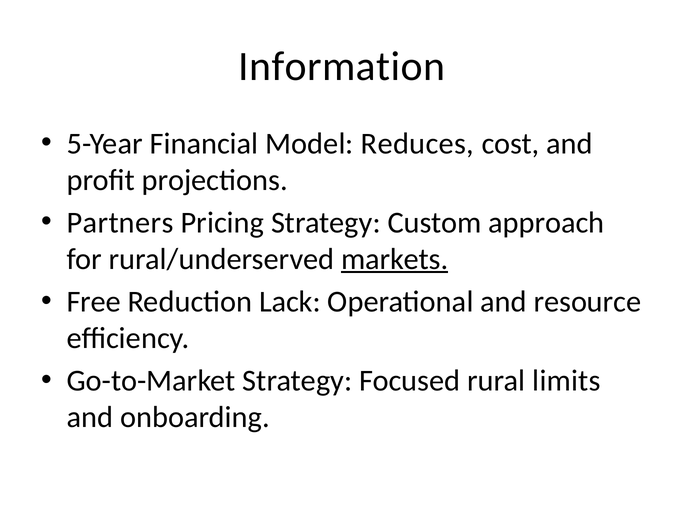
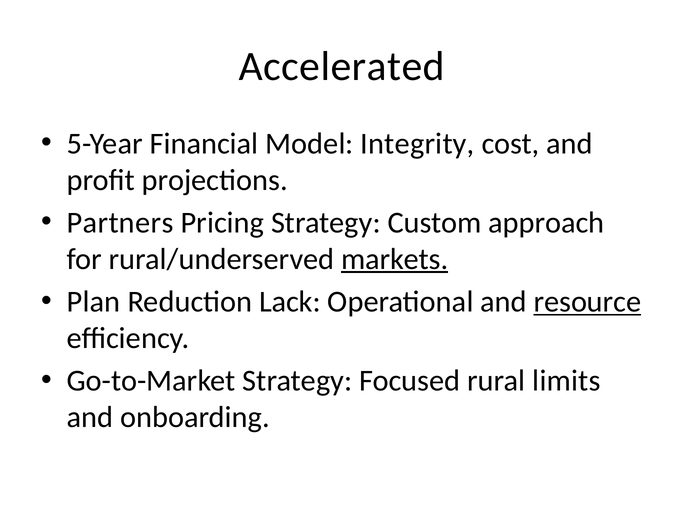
Information: Information -> Accelerated
Reduces: Reduces -> Integrity
Free: Free -> Plan
resource underline: none -> present
